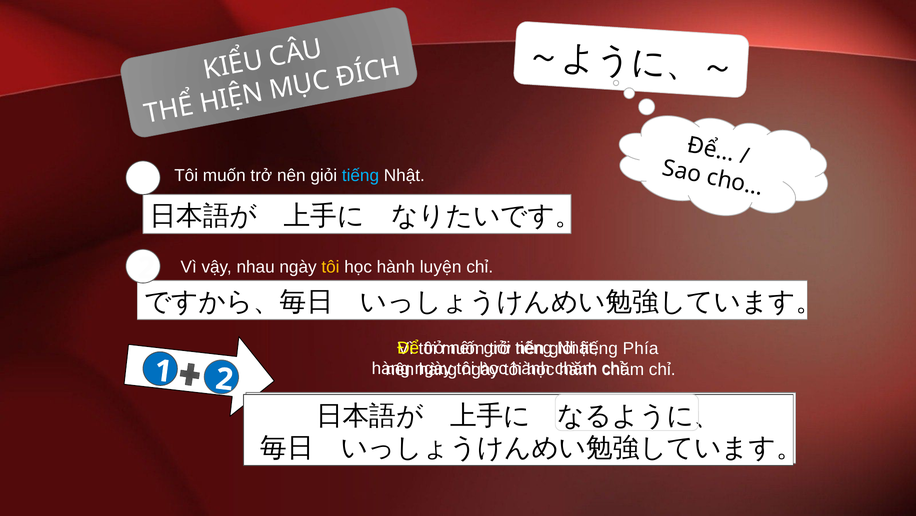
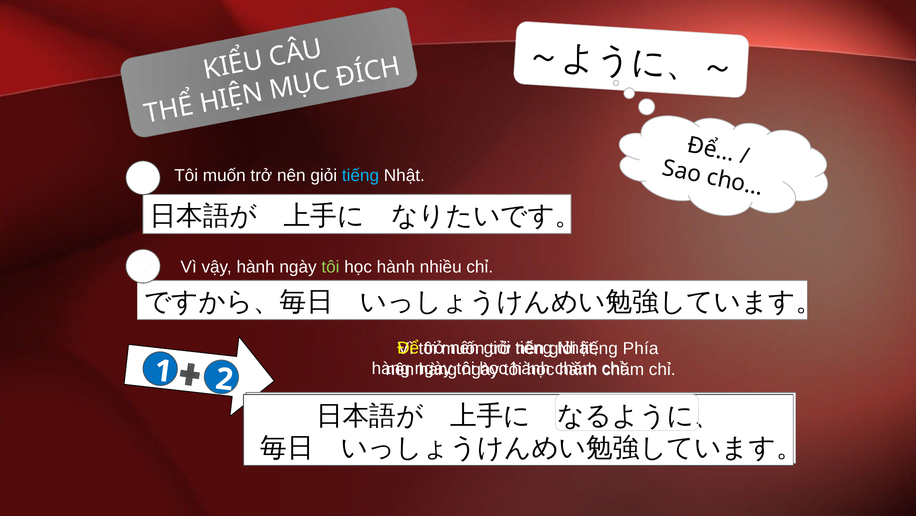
vậy nhau: nhau -> hành
tôi at (330, 267) colour: yellow -> light green
luyện: luyện -> nhiều
